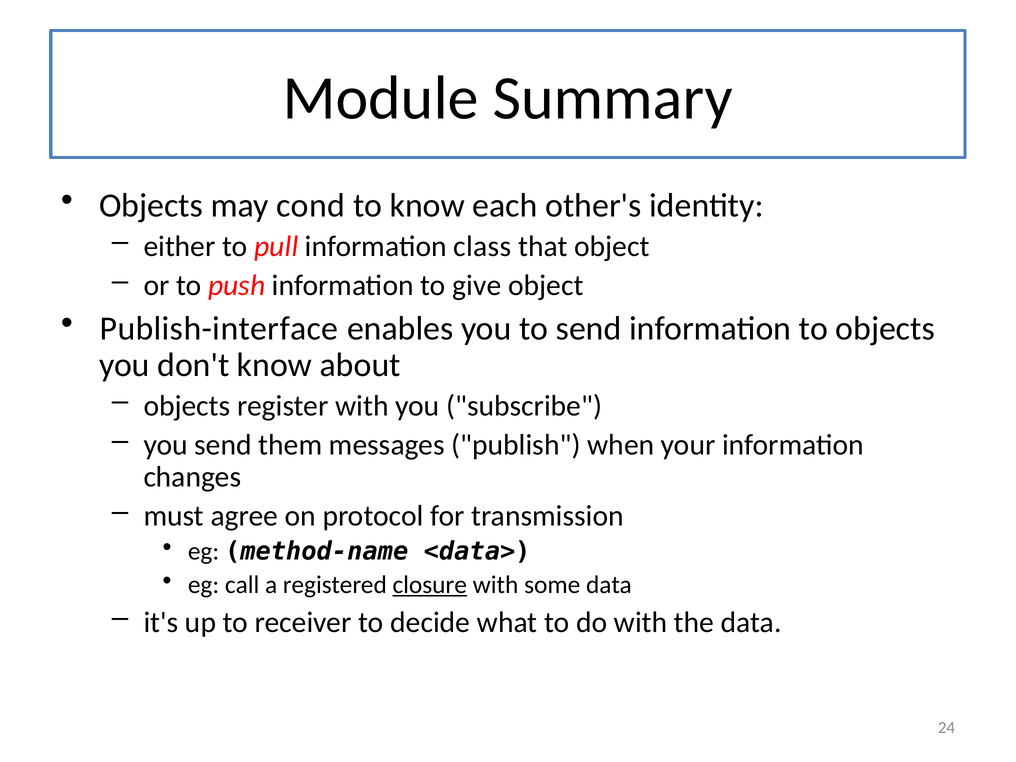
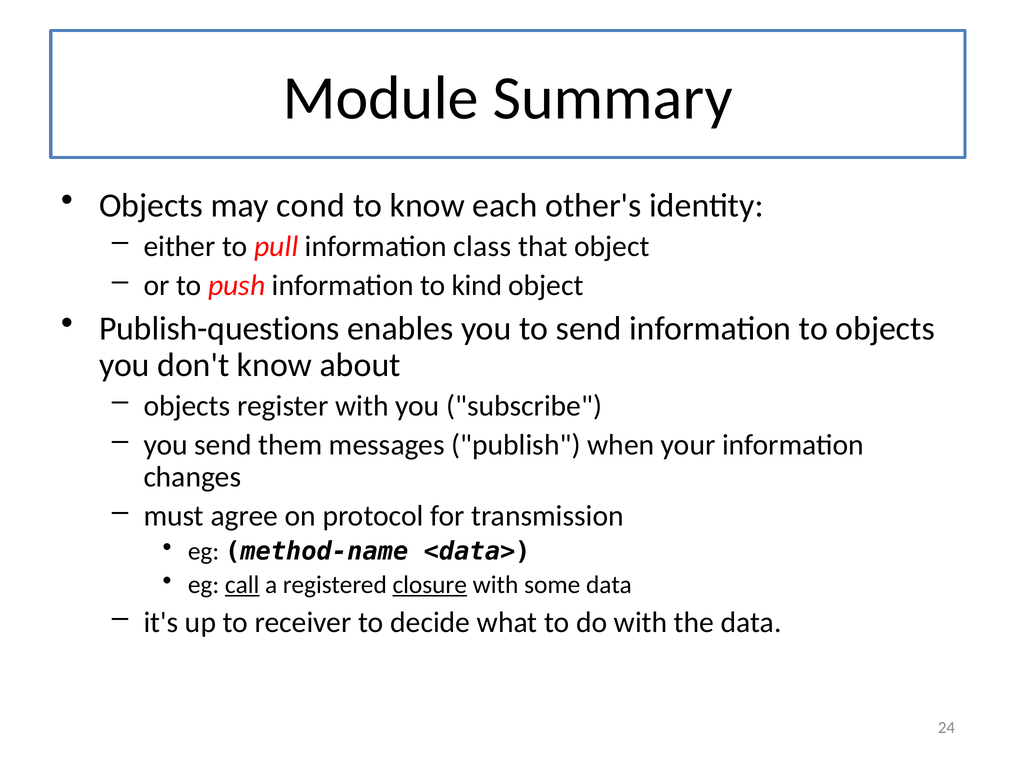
give: give -> kind
Publish-interface: Publish-interface -> Publish-questions
call underline: none -> present
